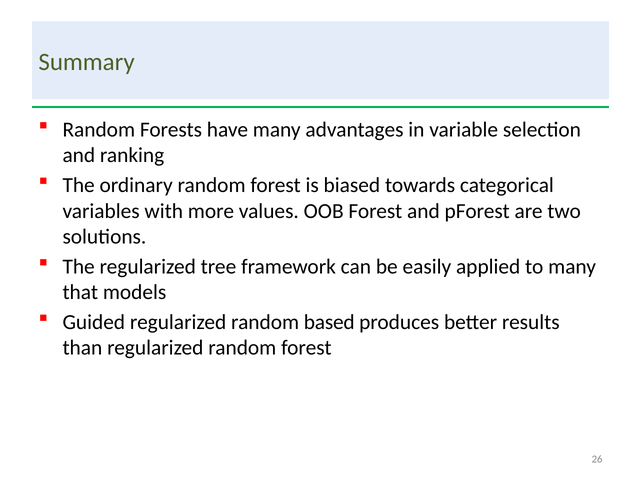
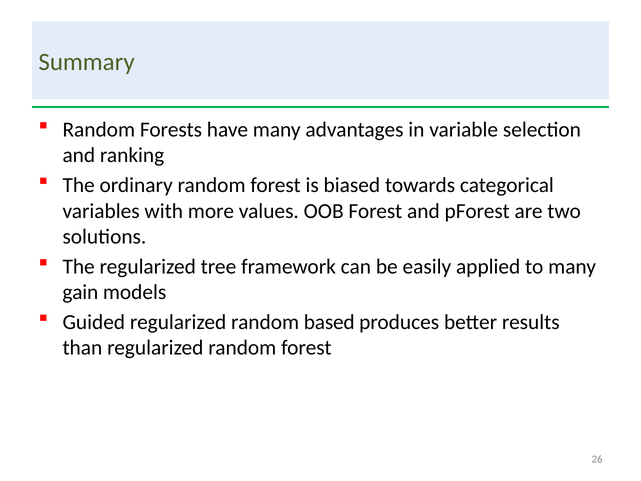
that: that -> gain
